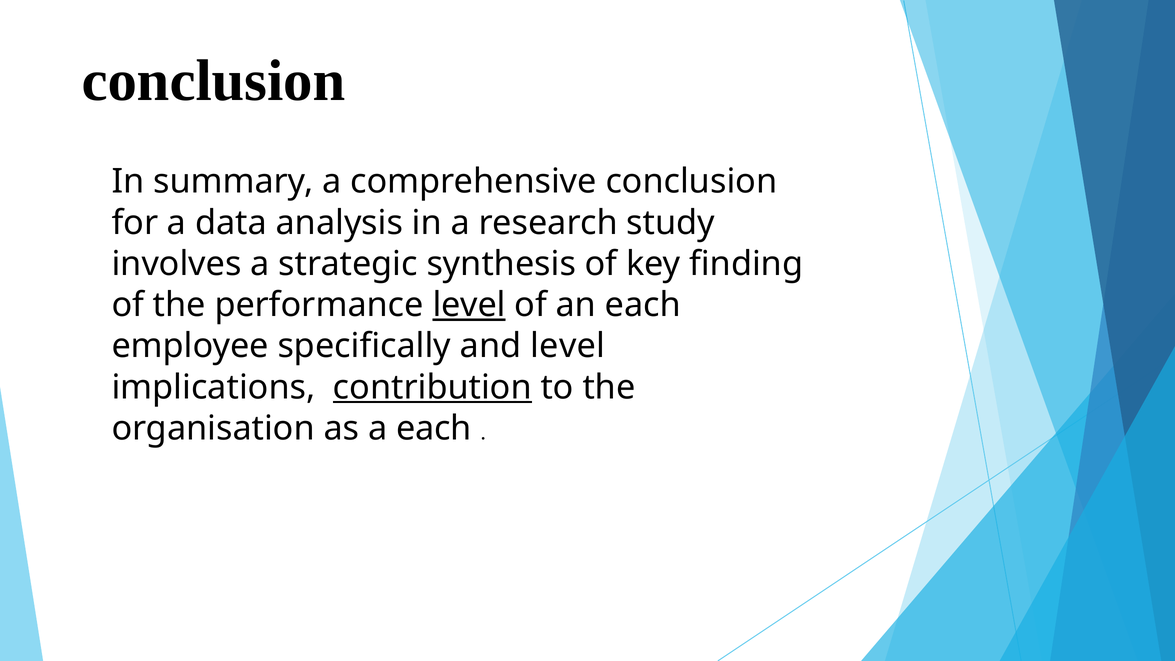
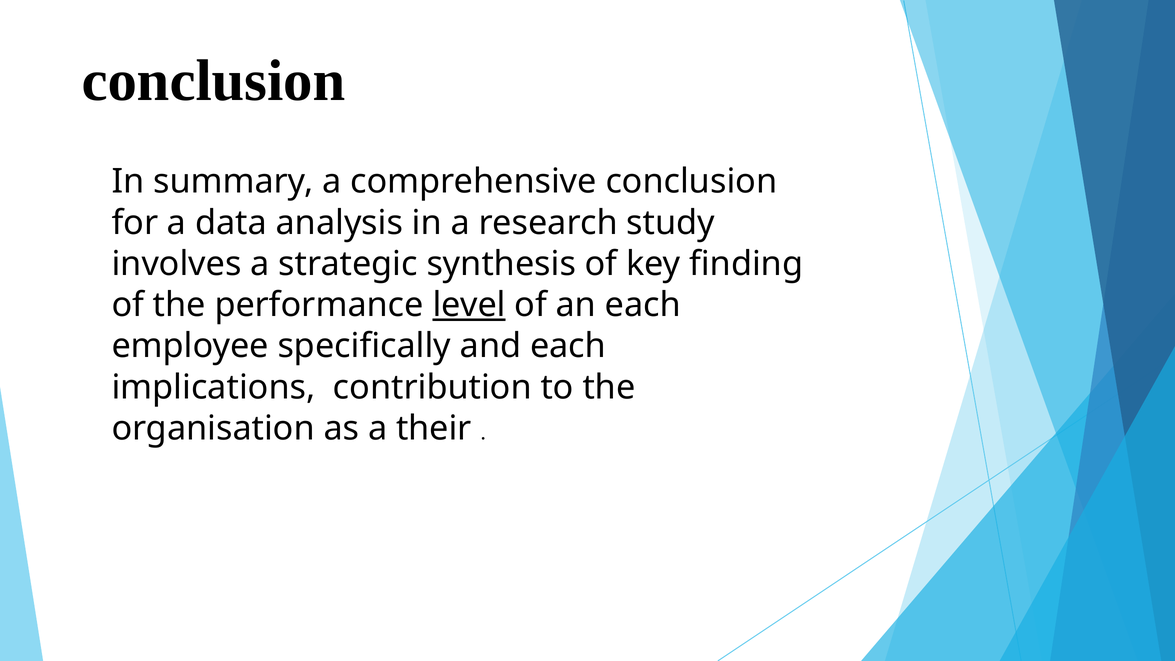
and level: level -> each
contribution underline: present -> none
a each: each -> their
